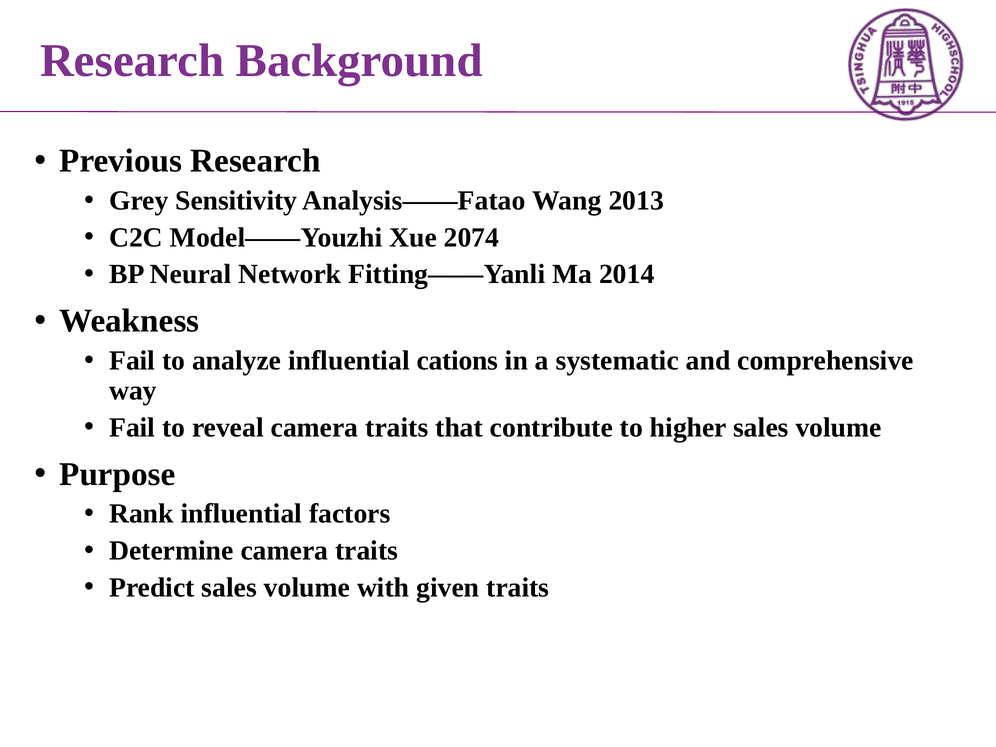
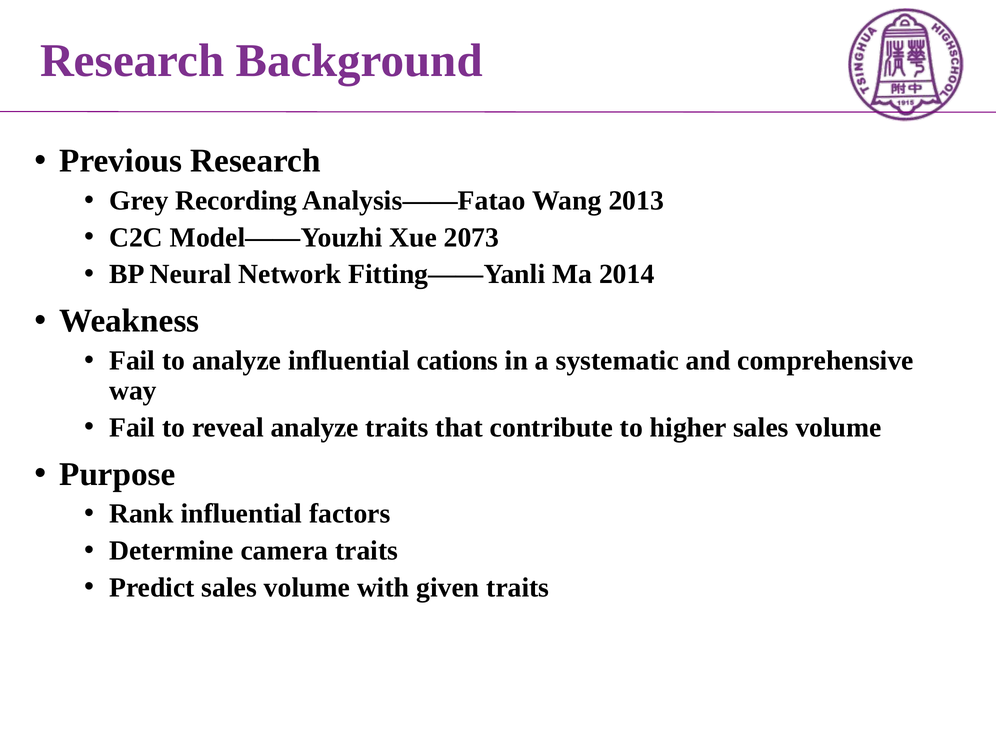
Sensitivity: Sensitivity -> Recording
2074: 2074 -> 2073
reveal camera: camera -> analyze
